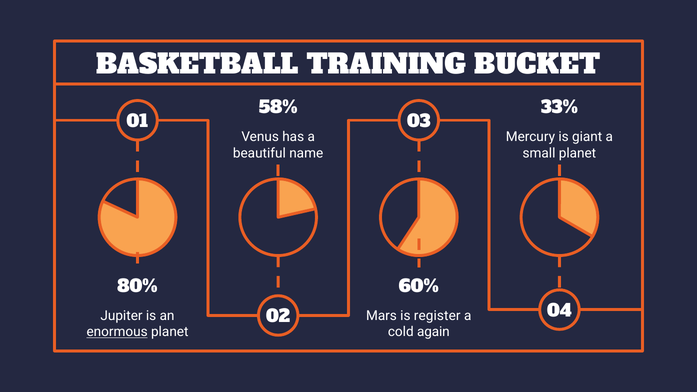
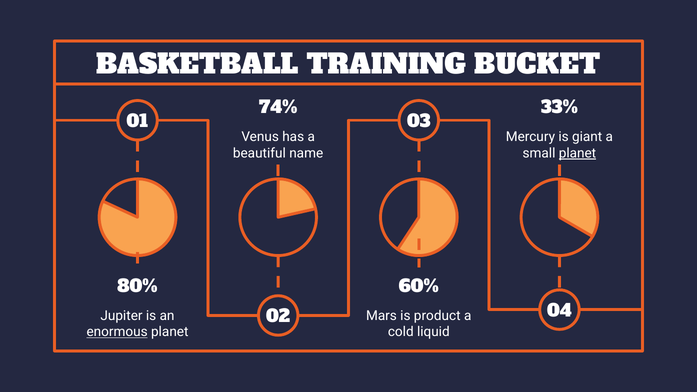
58%: 58% -> 74%
planet at (577, 153) underline: none -> present
register: register -> product
again: again -> liquid
